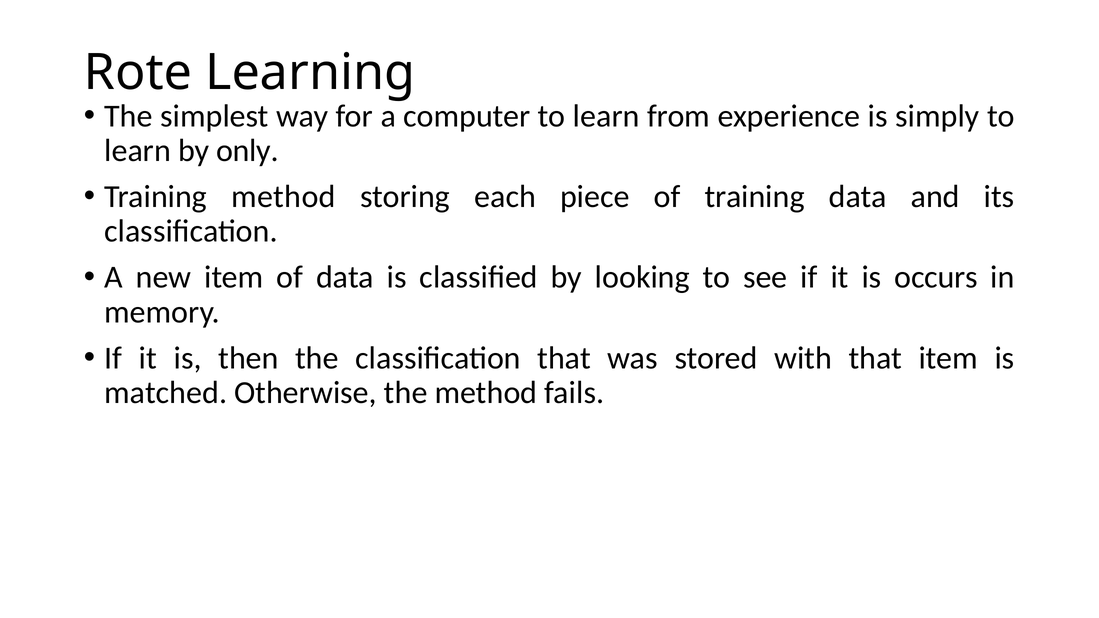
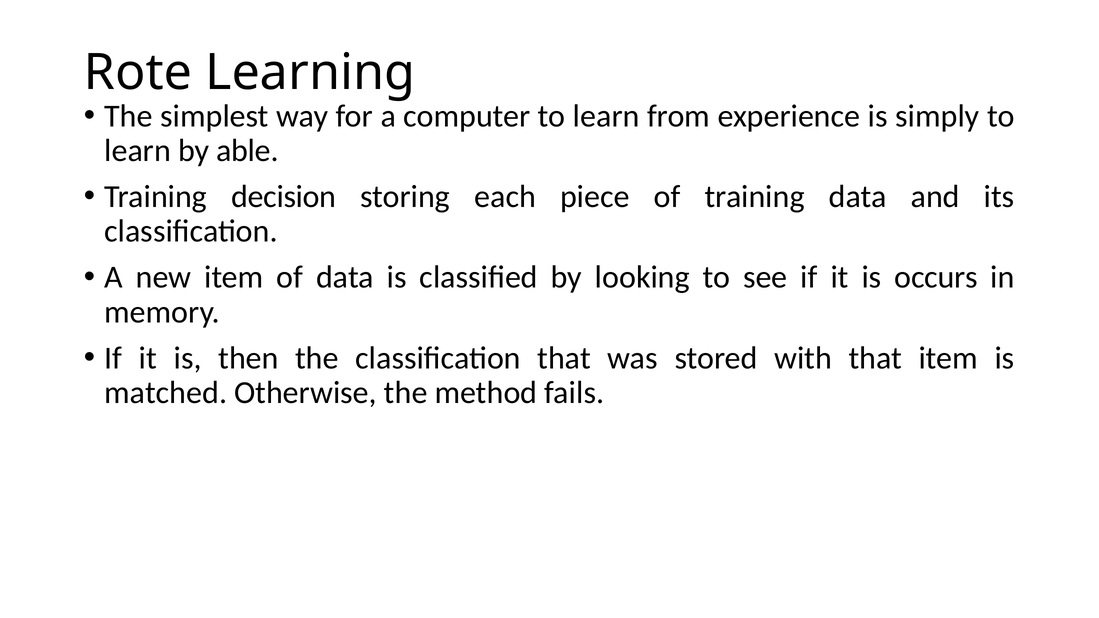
only: only -> able
Training method: method -> decision
